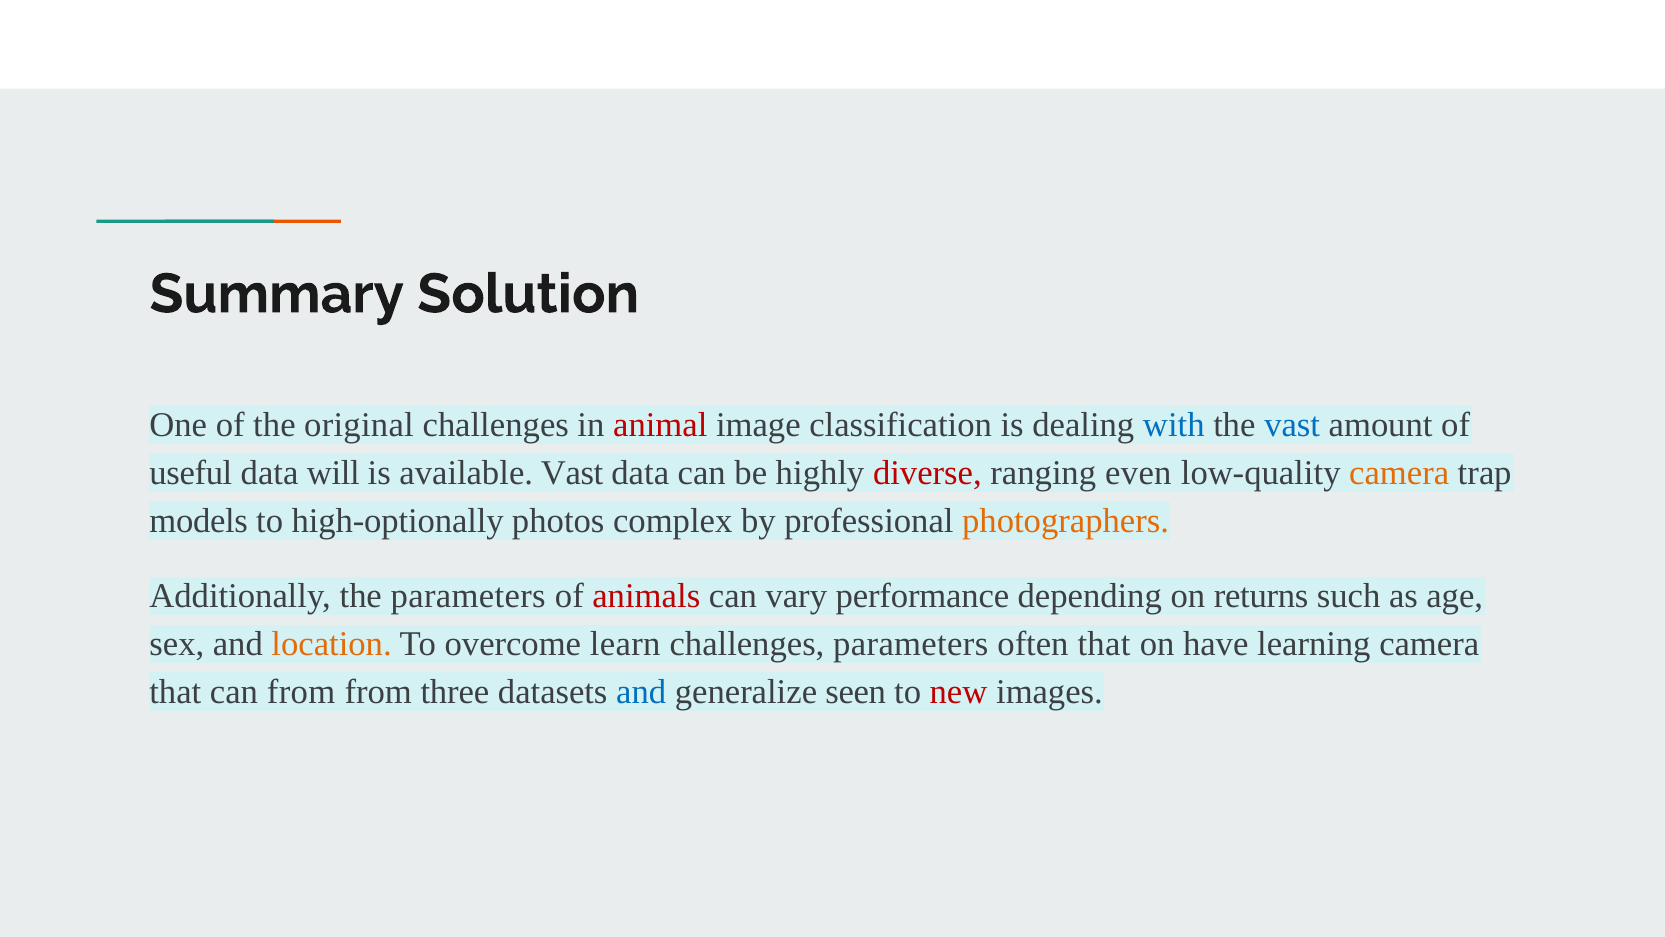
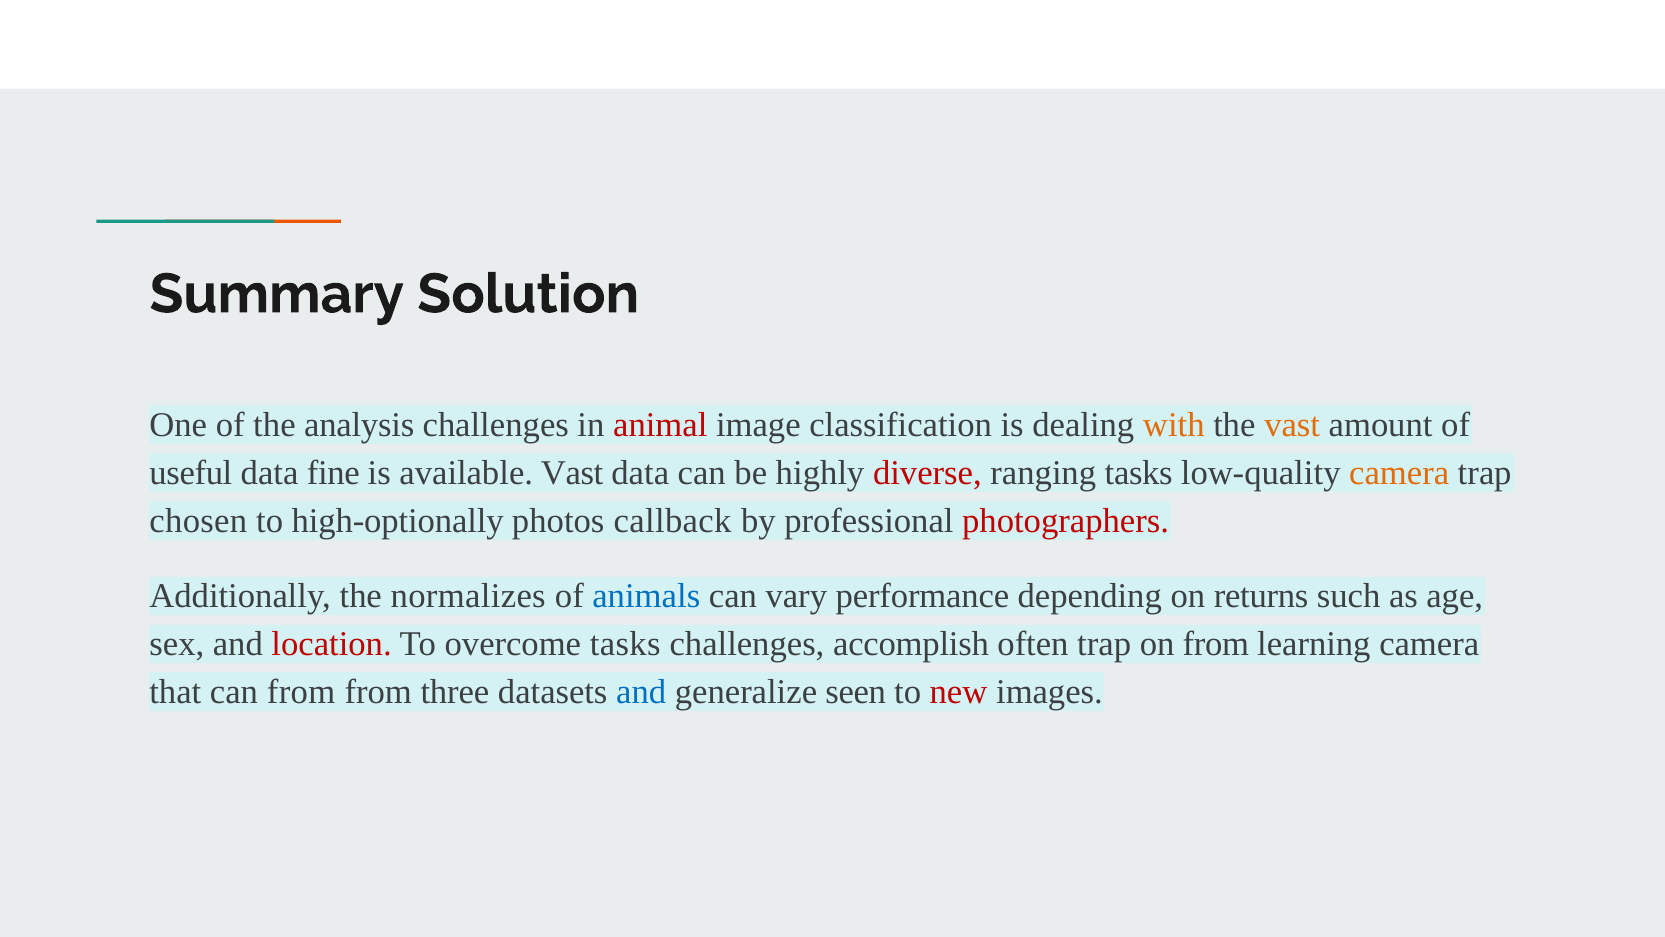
original: original -> analysis
with colour: blue -> orange
vast at (1292, 425) colour: blue -> orange
will: will -> fine
ranging even: even -> tasks
models: models -> chosen
complex: complex -> callback
photographers colour: orange -> red
the parameters: parameters -> normalizes
animals colour: red -> blue
location colour: orange -> red
overcome learn: learn -> tasks
challenges parameters: parameters -> accomplish
often that: that -> trap
on have: have -> from
